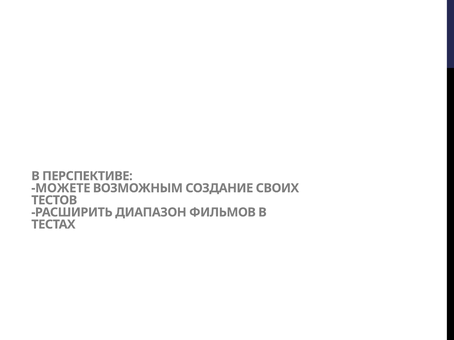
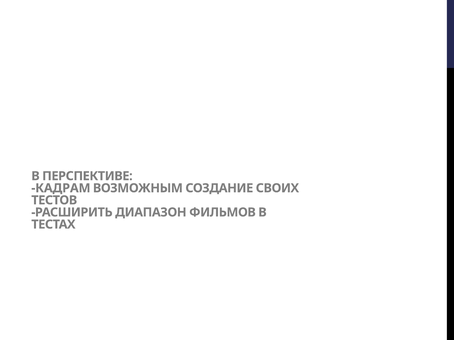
МОЖЕТЕ: МОЖЕТЕ -> КАДРАМ
